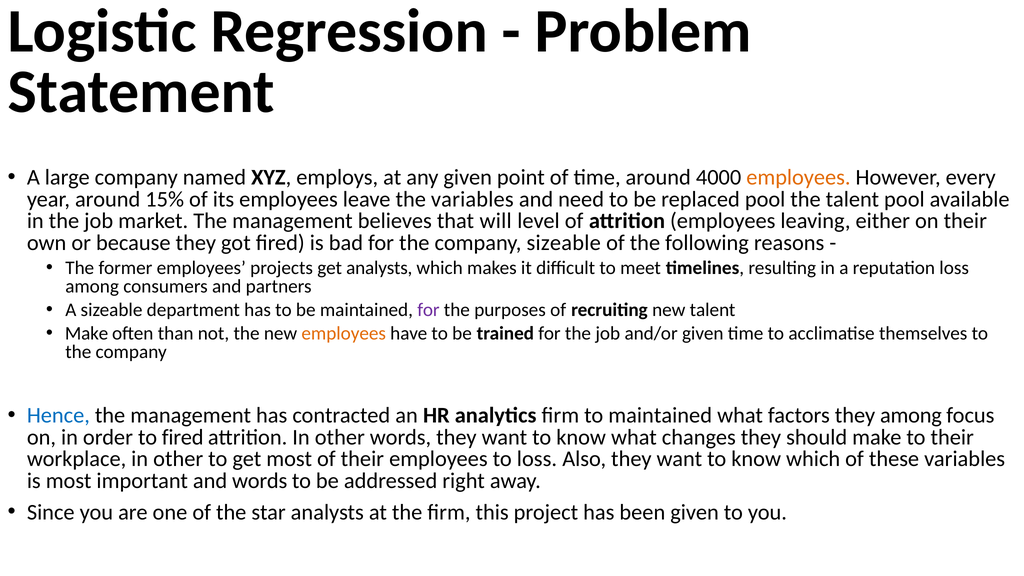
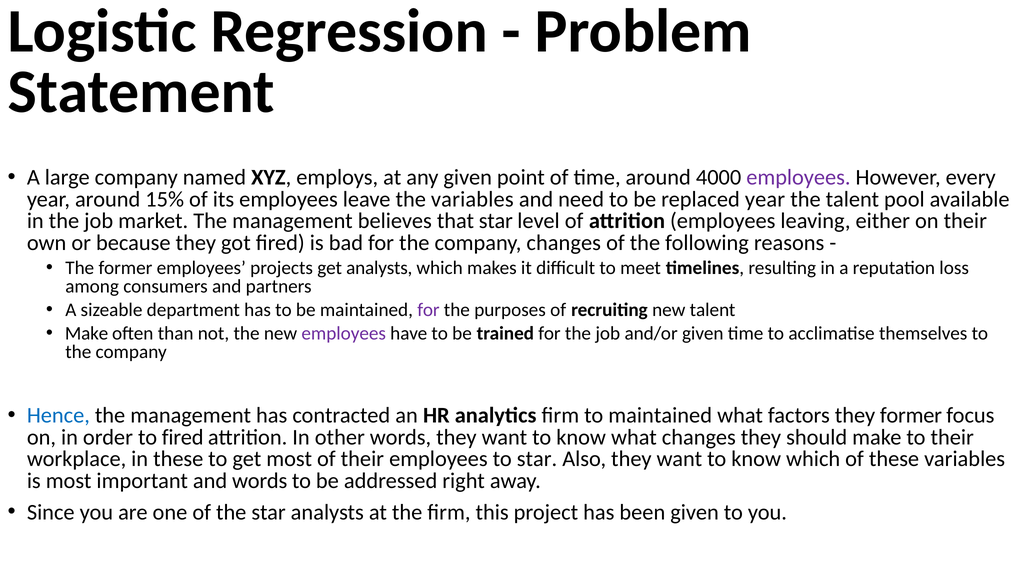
employees at (798, 177) colour: orange -> purple
replaced pool: pool -> year
that will: will -> star
company sizeable: sizeable -> changes
employees at (344, 333) colour: orange -> purple
they among: among -> former
workplace in other: other -> these
to loss: loss -> star
